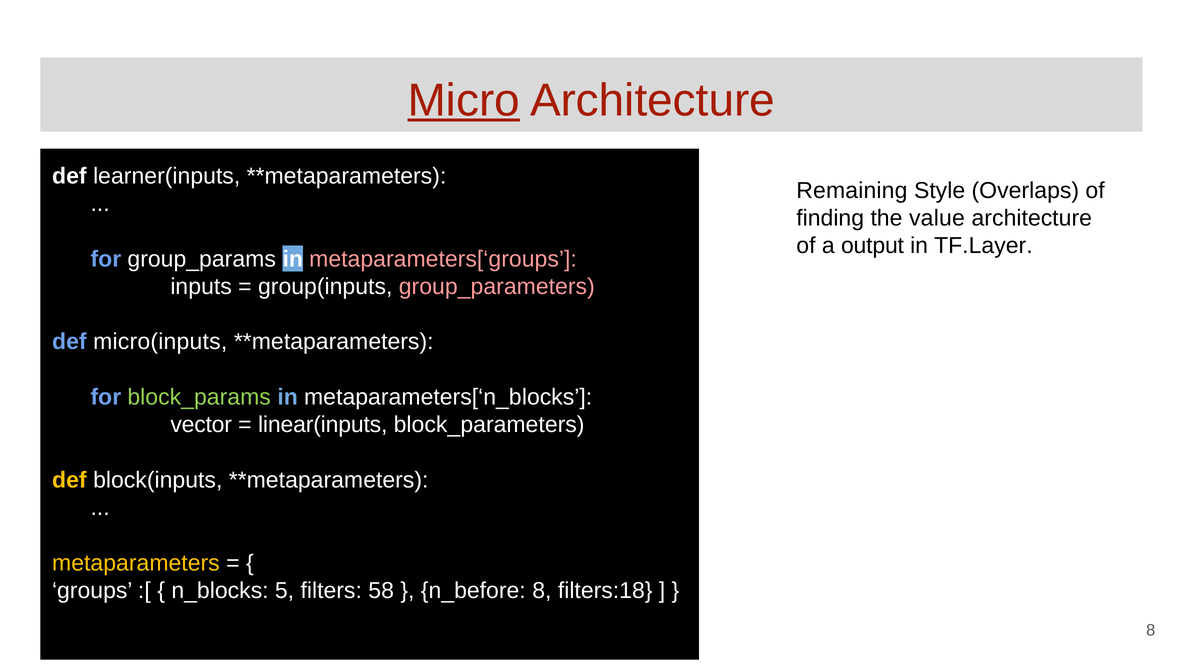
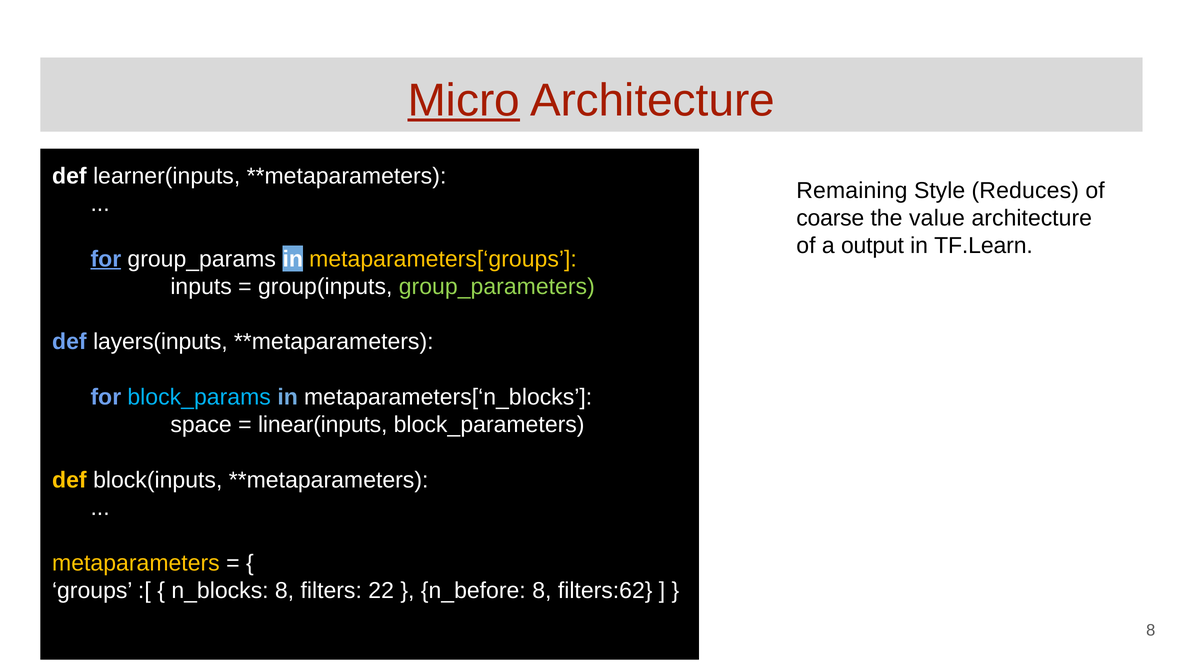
Overlaps: Overlaps -> Reduces
finding: finding -> coarse
TF.Layer: TF.Layer -> TF.Learn
for at (106, 259) underline: none -> present
metaparameters[‘groups colour: pink -> yellow
group_parameters colour: pink -> light green
micro(inputs: micro(inputs -> layers(inputs
block_params colour: light green -> light blue
vector: vector -> space
n_blocks 5: 5 -> 8
58: 58 -> 22
filters:18: filters:18 -> filters:62
